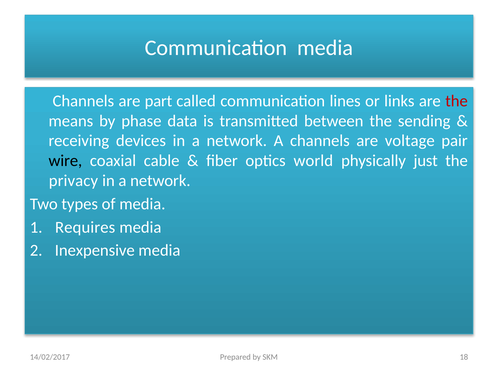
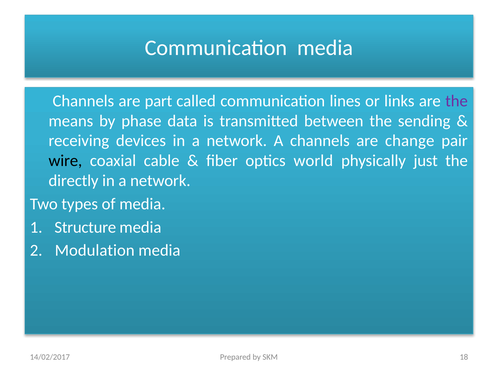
the at (457, 101) colour: red -> purple
voltage: voltage -> change
privacy: privacy -> directly
Requires: Requires -> Structure
Inexpensive: Inexpensive -> Modulation
